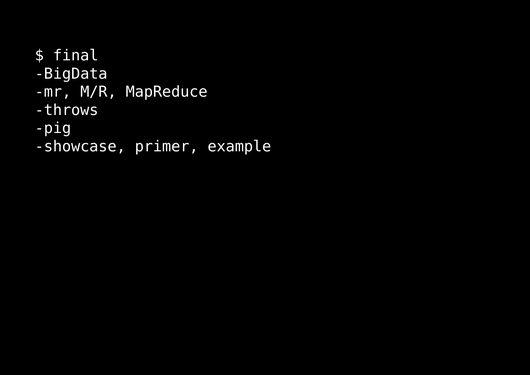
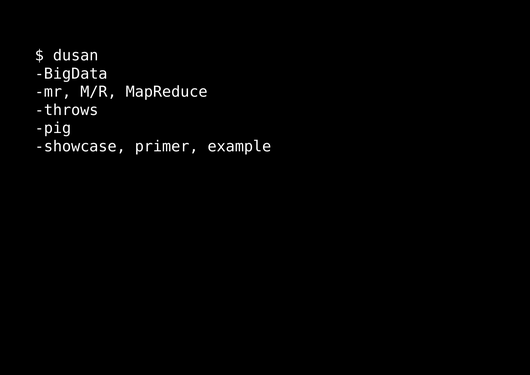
final: final -> dusan
